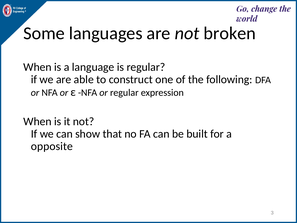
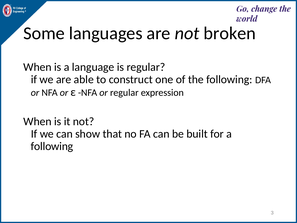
opposite at (52, 146): opposite -> following
